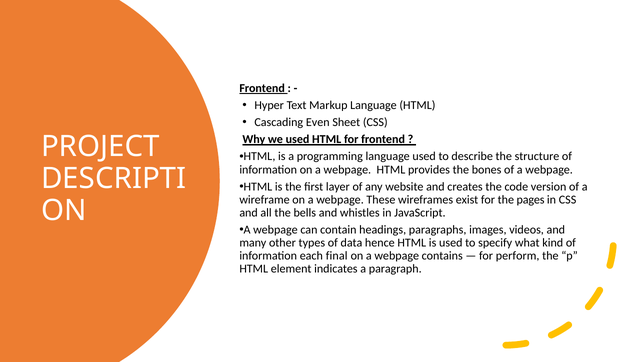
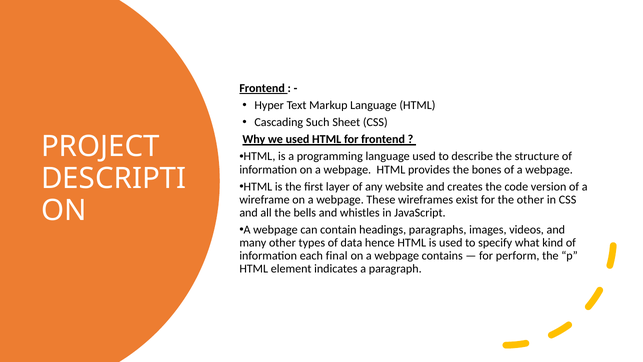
Even: Even -> Such
the pages: pages -> other
